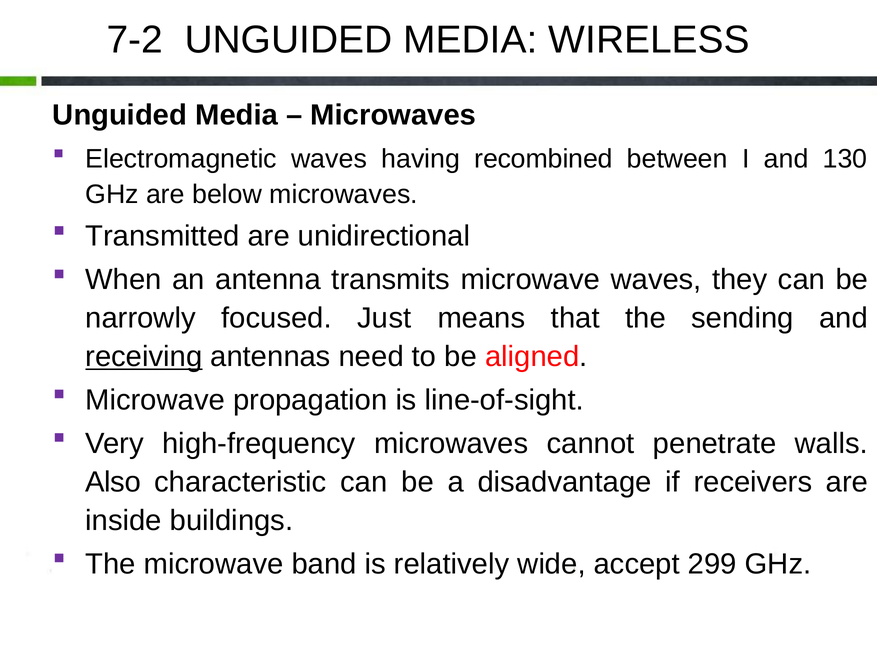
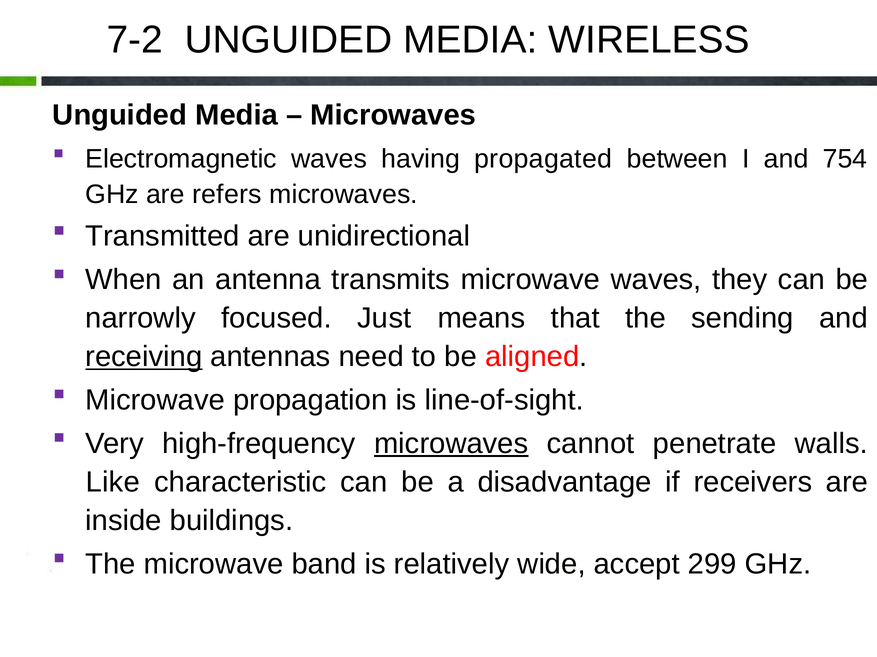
recombined: recombined -> propagated
130: 130 -> 754
below: below -> refers
microwaves at (451, 444) underline: none -> present
Also: Also -> Like
